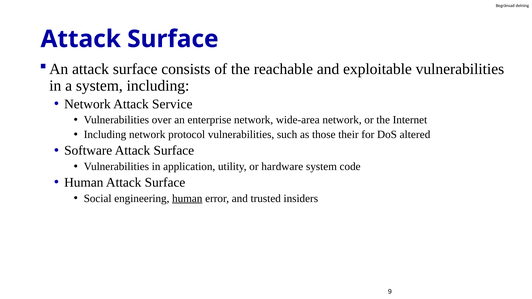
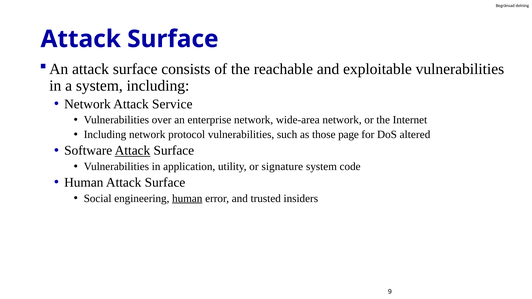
their: their -> page
Attack at (132, 151) underline: none -> present
hardware: hardware -> signature
